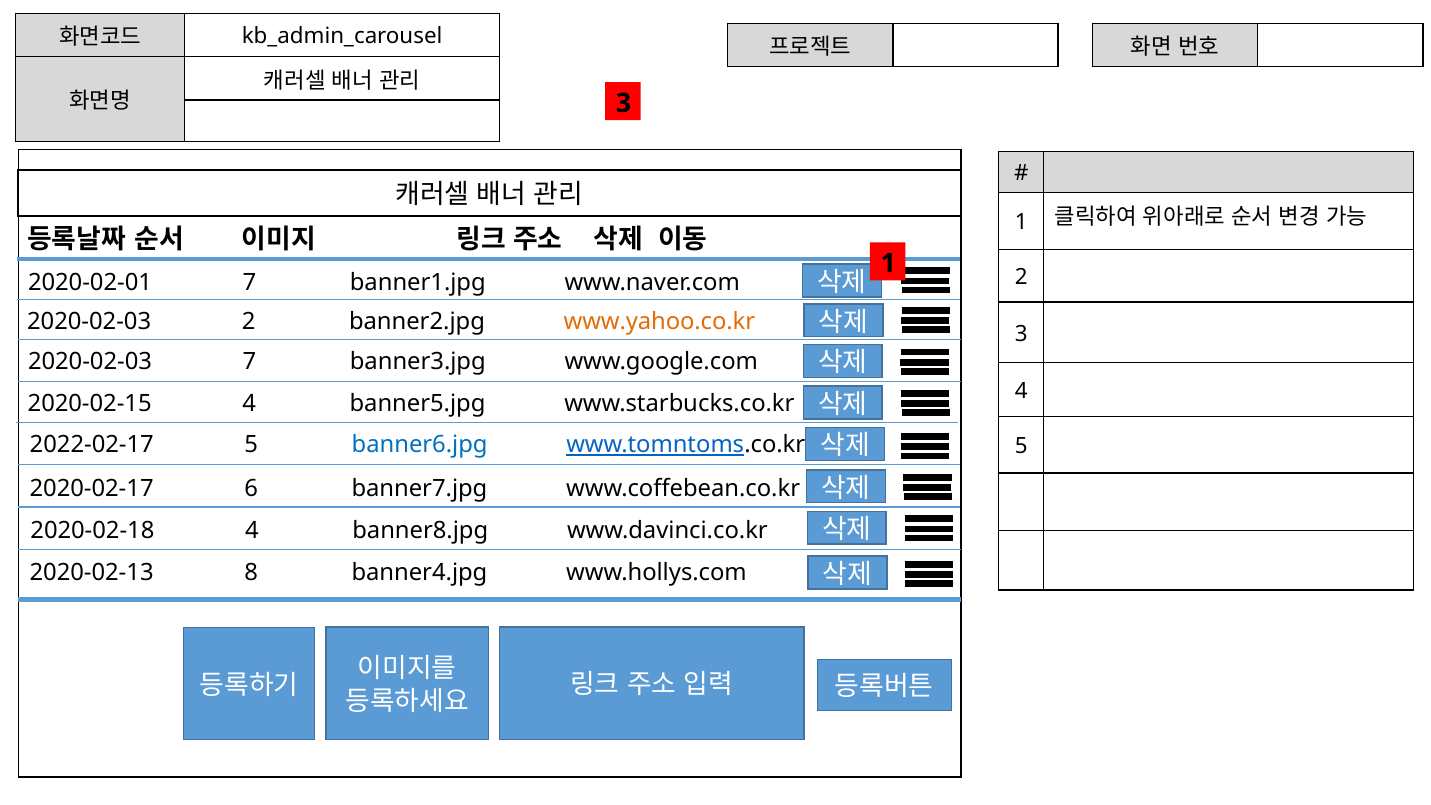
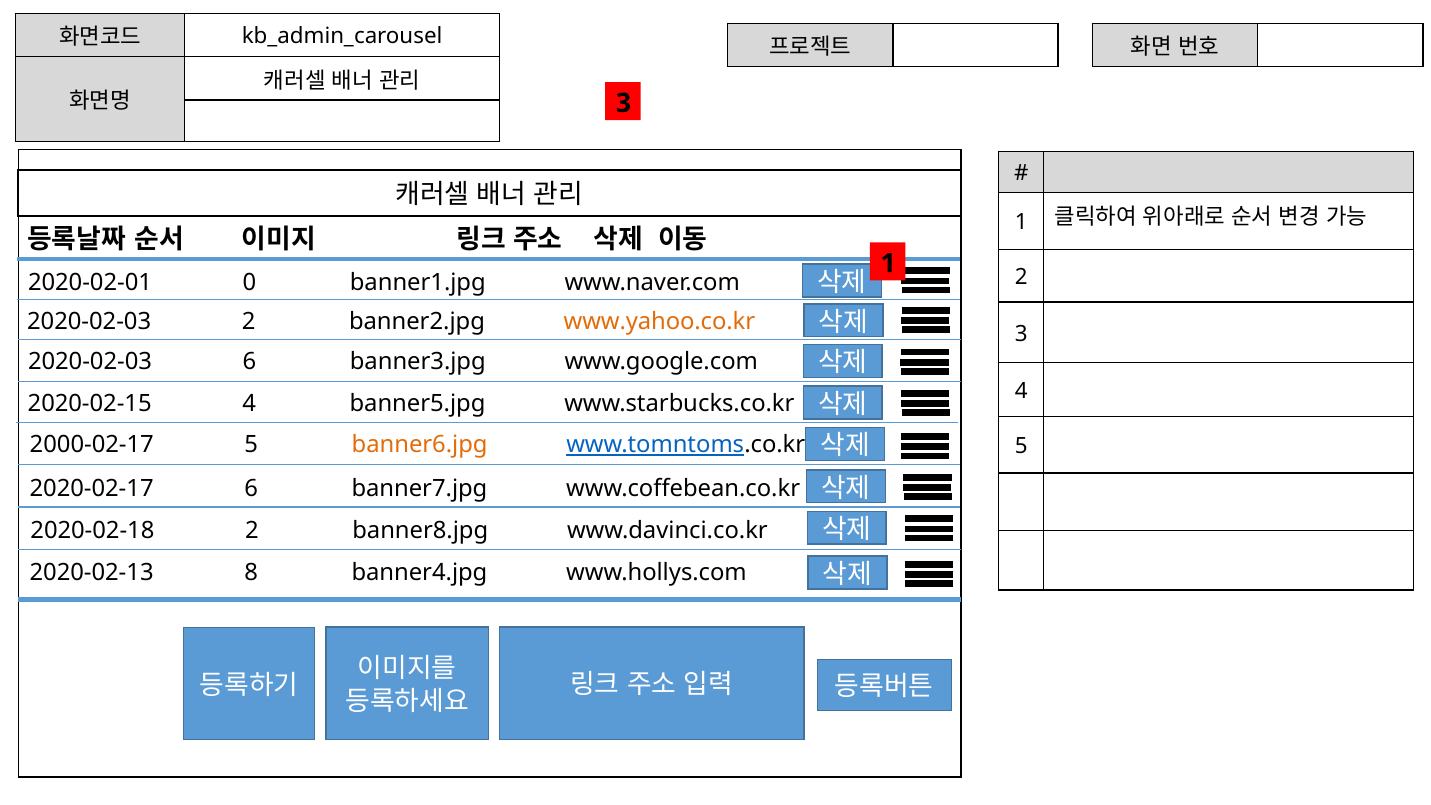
2020-02-01 7: 7 -> 0
2020-02-03 7: 7 -> 6
2022-02-17: 2022-02-17 -> 2000-02-17
banner6.jpg colour: blue -> orange
2020-02-18 4: 4 -> 2
